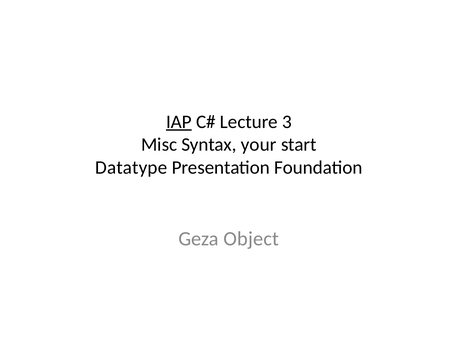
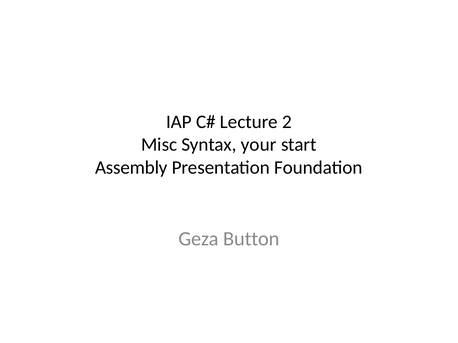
IAP underline: present -> none
3: 3 -> 2
Datatype: Datatype -> Assembly
Object: Object -> Button
